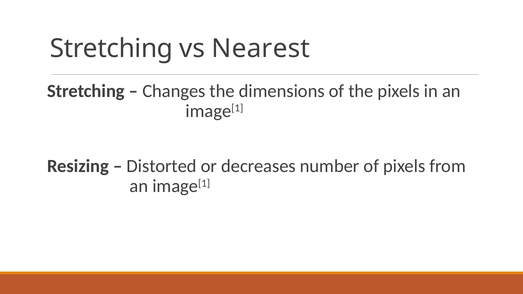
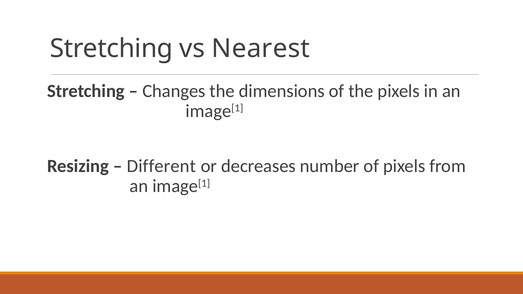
Distorted: Distorted -> Different
